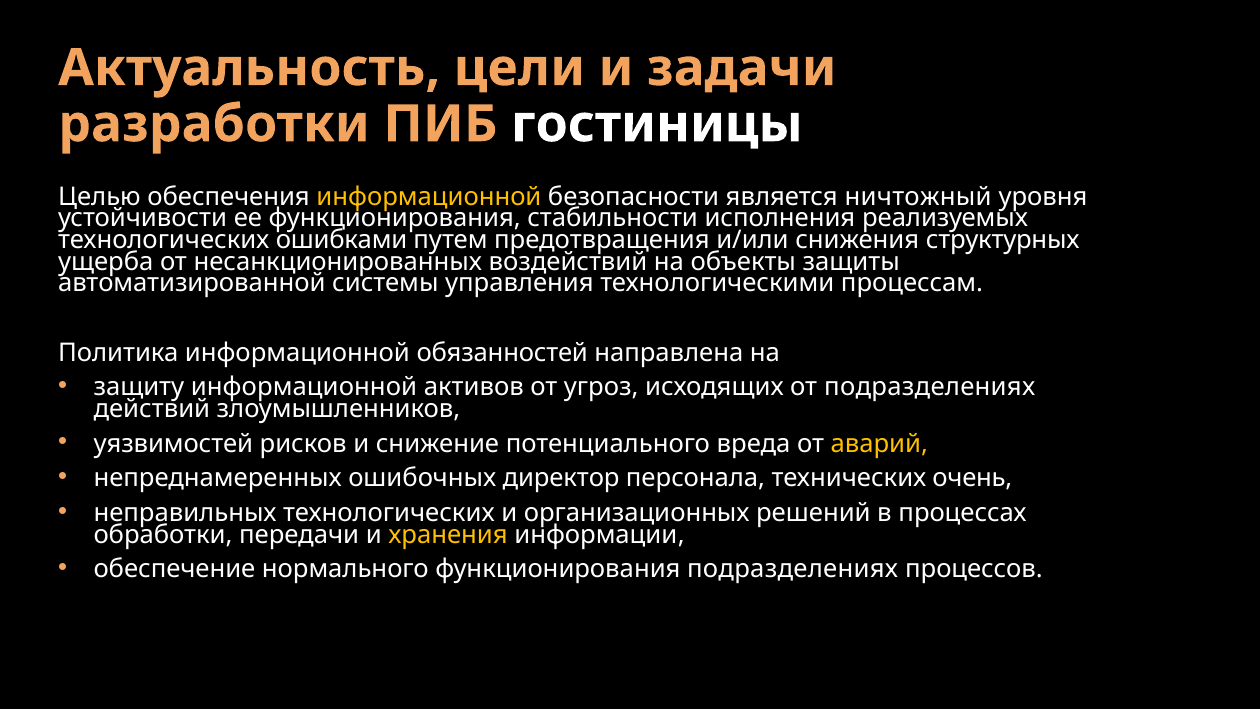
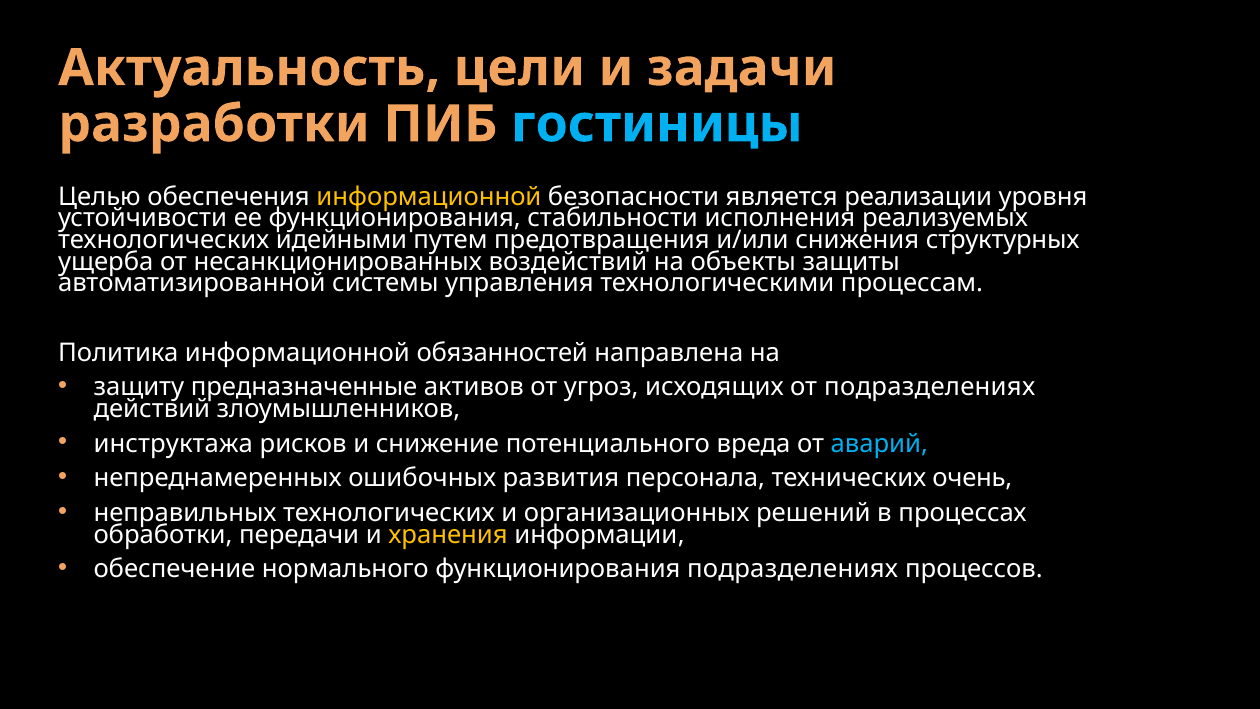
гостиницы colour: white -> light blue
ничтожный: ничтожный -> реализации
ошибками: ошибками -> идейными
защиту информационной: информационной -> предназначенные
уязвимостей: уязвимостей -> инструктажа
аварий colour: yellow -> light blue
директор: директор -> развития
